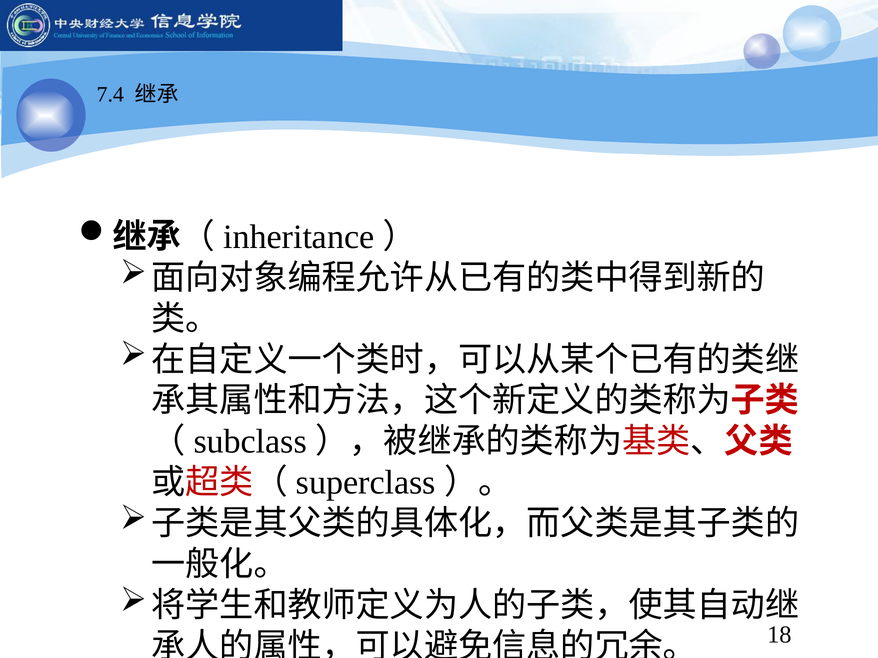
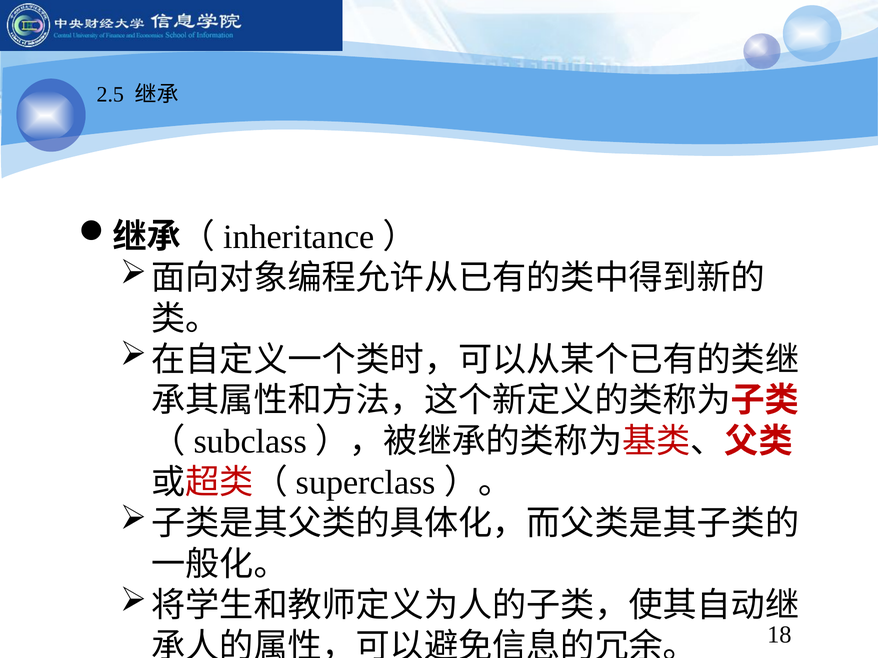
7.4: 7.4 -> 2.5
